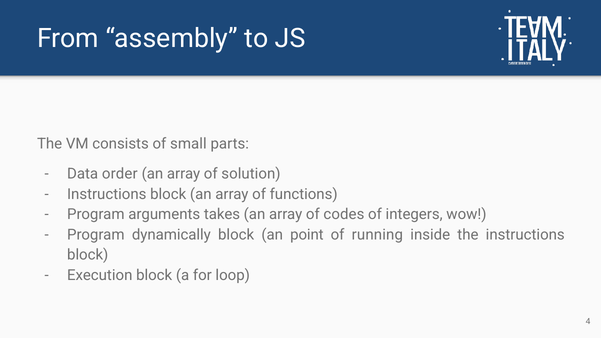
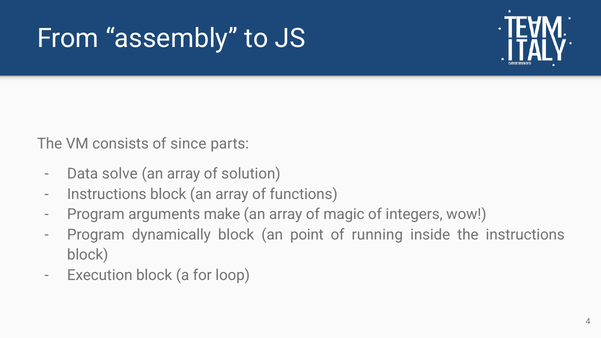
small: small -> since
order: order -> solve
takes: takes -> make
codes: codes -> magic
